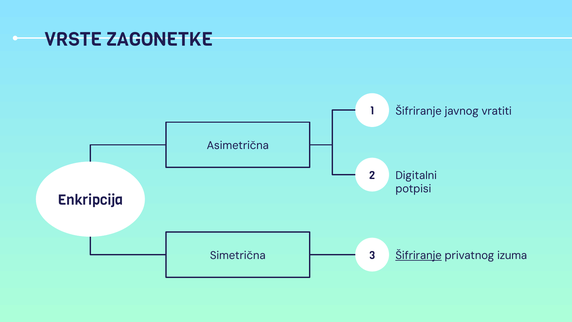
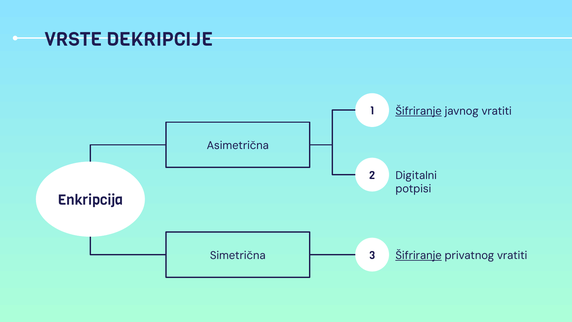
ZAGONETKE: ZAGONETKE -> DEKRIPCIJE
Šifriranje at (419, 111) underline: none -> present
privatnog izuma: izuma -> vratiti
